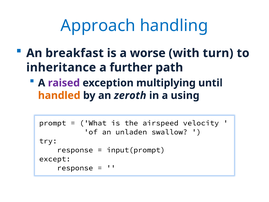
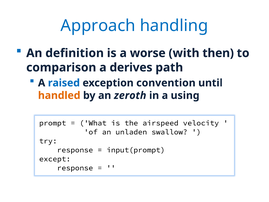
breakfast: breakfast -> definition
turn: turn -> then
inheritance: inheritance -> comparison
further: further -> derives
raised colour: purple -> blue
multiplying: multiplying -> convention
